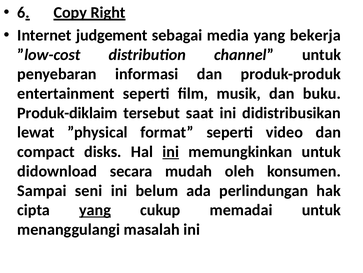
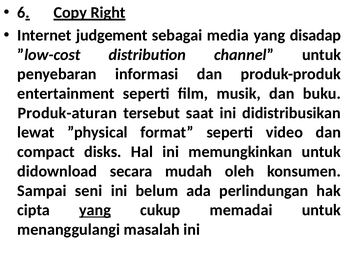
bekerja: bekerja -> disadap
Produk-diklaim: Produk-diklaim -> Produk-aturan
ini at (171, 151) underline: present -> none
